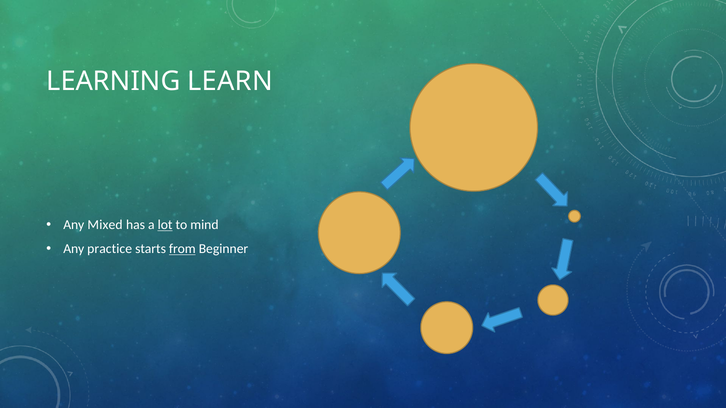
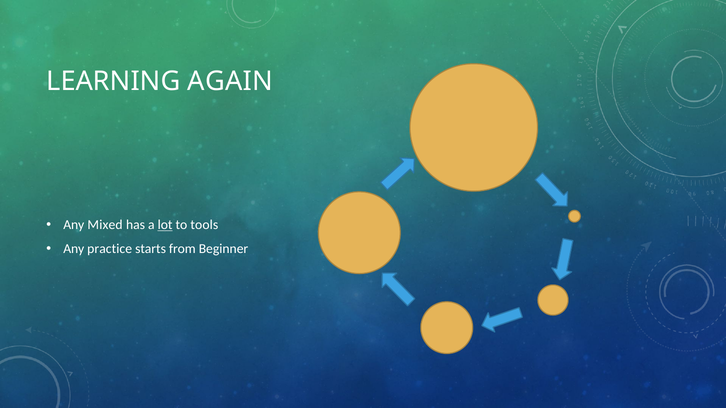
LEARN: LEARN -> AGAIN
mind: mind -> tools
from underline: present -> none
